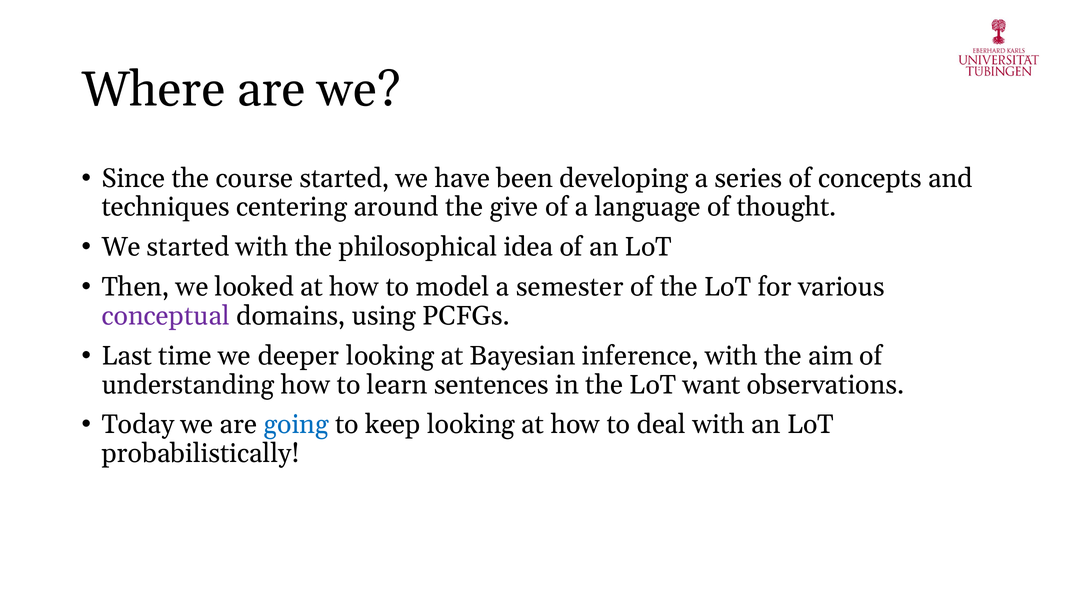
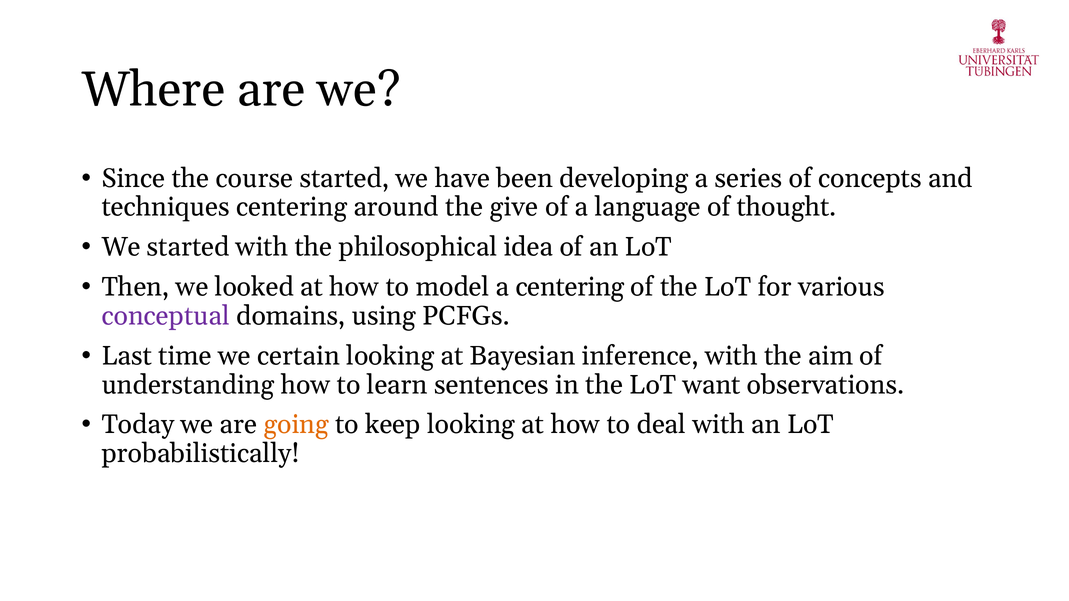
a semester: semester -> centering
deeper: deeper -> certain
going colour: blue -> orange
